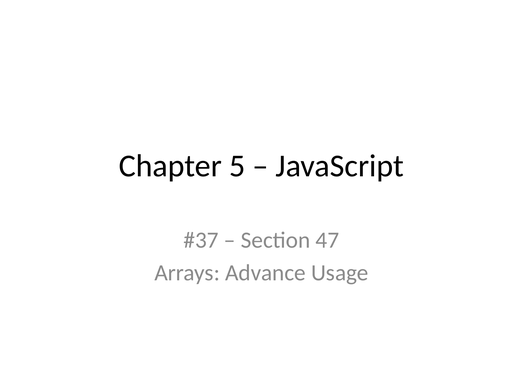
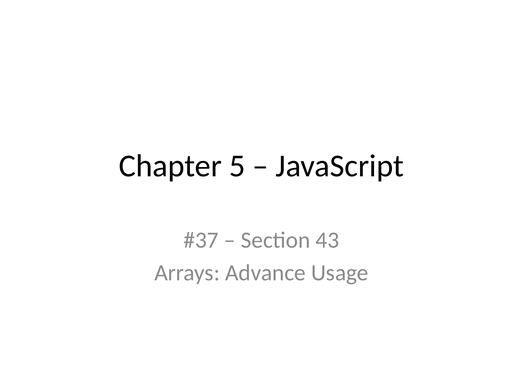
47: 47 -> 43
